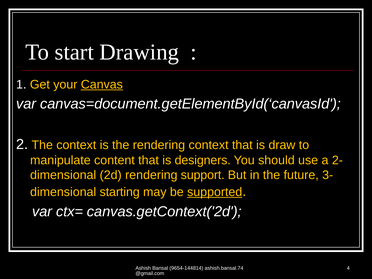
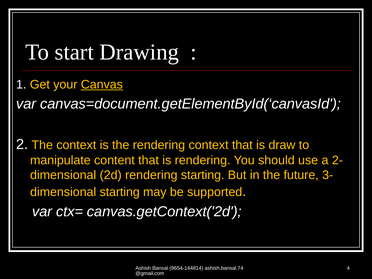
is designers: designers -> rendering
rendering support: support -> starting
supported underline: present -> none
